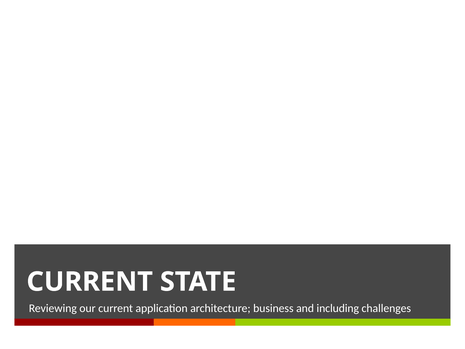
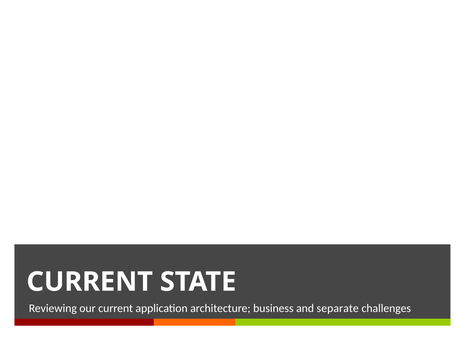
including: including -> separate
